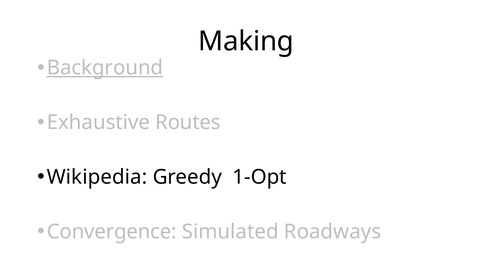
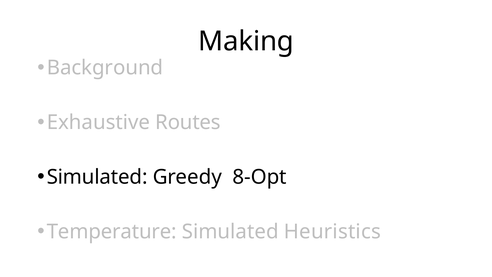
Background underline: present -> none
Wikipedia at (97, 177): Wikipedia -> Simulated
1-Opt: 1-Opt -> 8-Opt
Convergence: Convergence -> Temperature
Roadways: Roadways -> Heuristics
